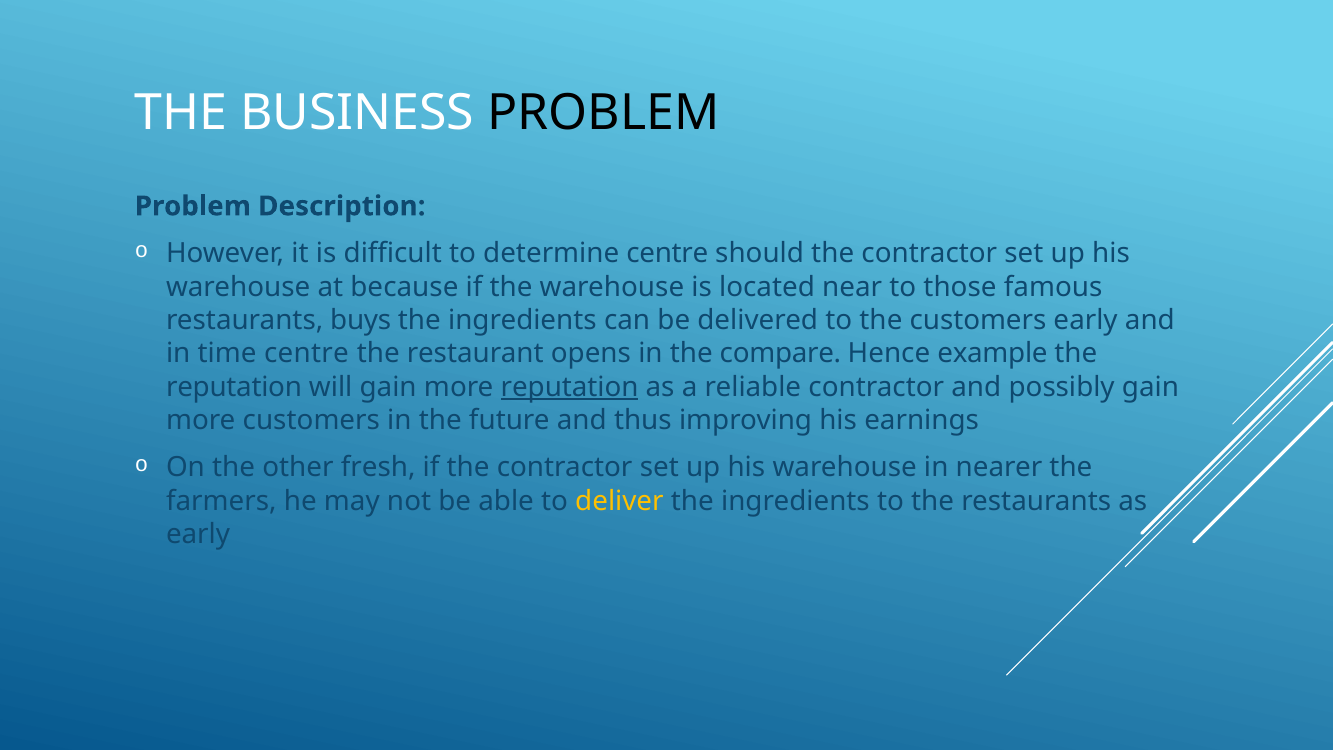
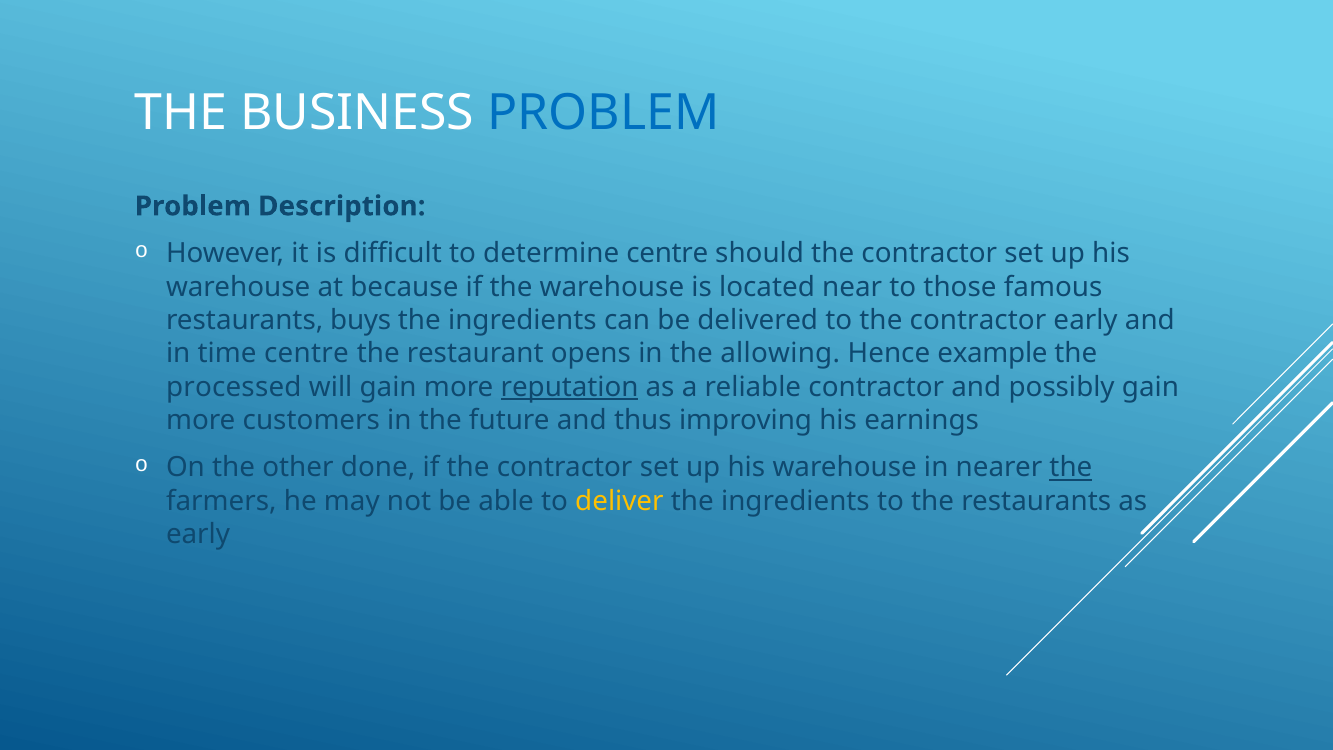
PROBLEM at (603, 113) colour: black -> blue
to the customers: customers -> contractor
compare: compare -> allowing
reputation at (234, 387): reputation -> processed
fresh: fresh -> done
the at (1071, 468) underline: none -> present
